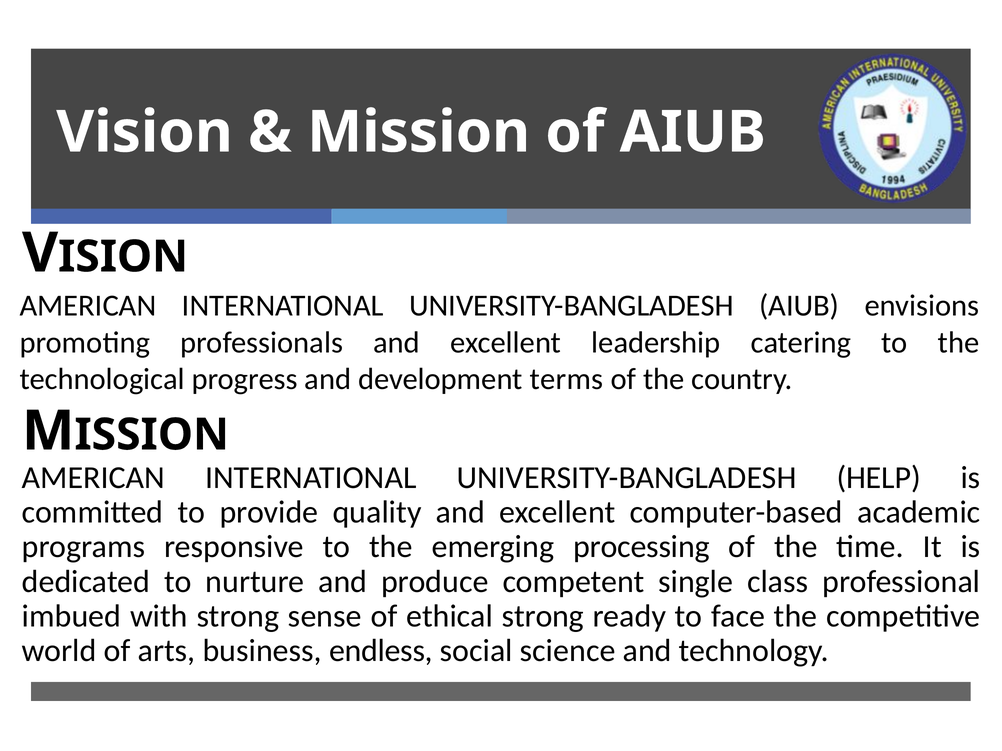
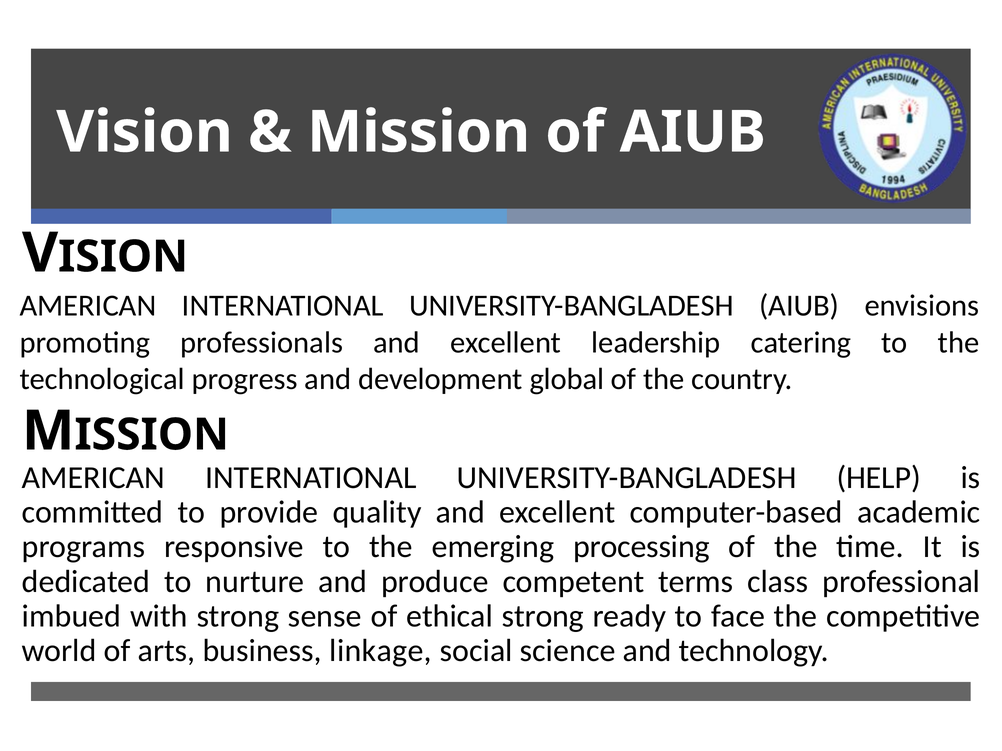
terms: terms -> global
single: single -> terms
endless: endless -> linkage
